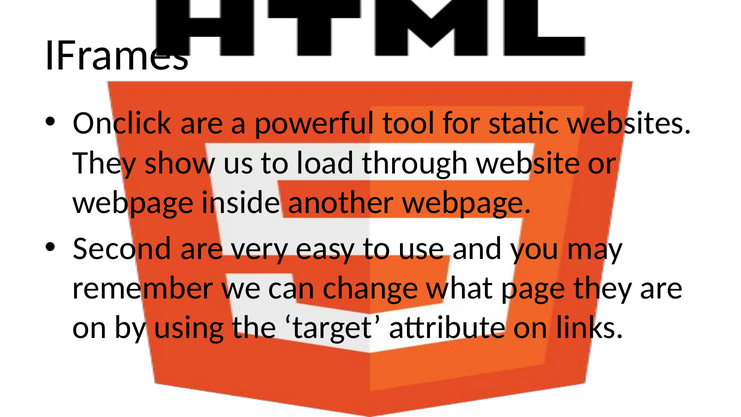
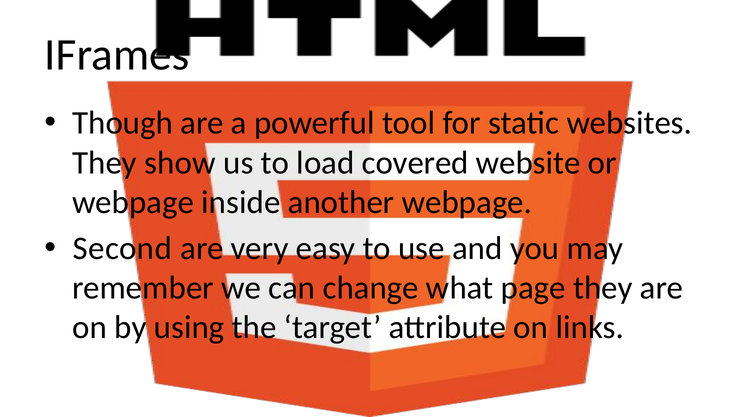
Onclick: Onclick -> Though
through: through -> covered
